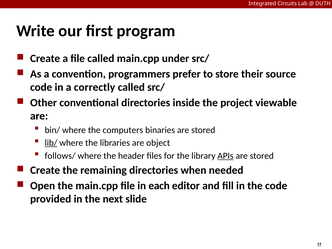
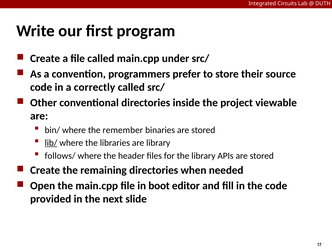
computers: computers -> remember
are object: object -> library
APIs underline: present -> none
each: each -> boot
